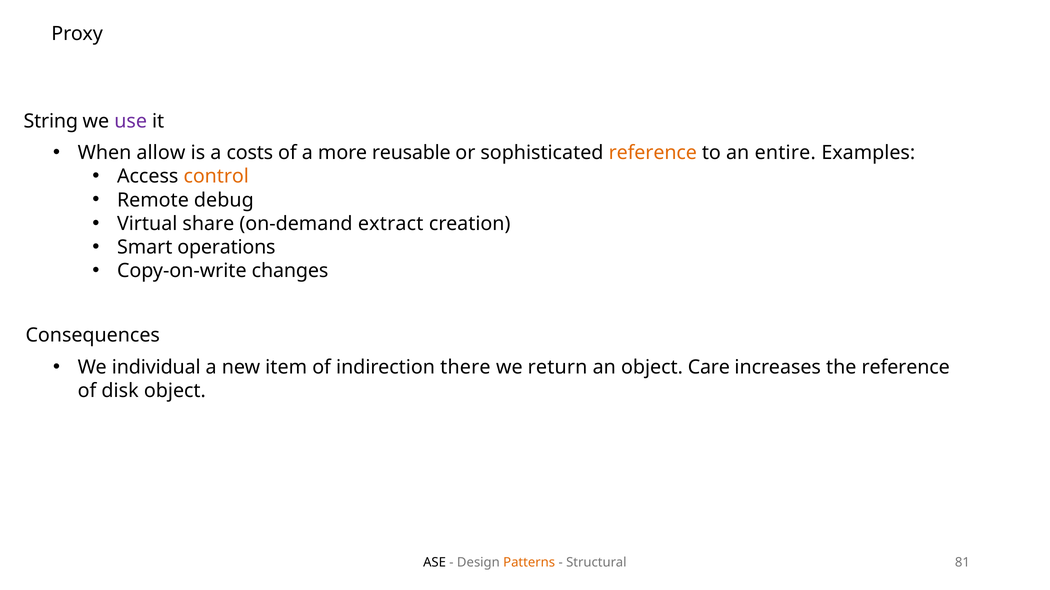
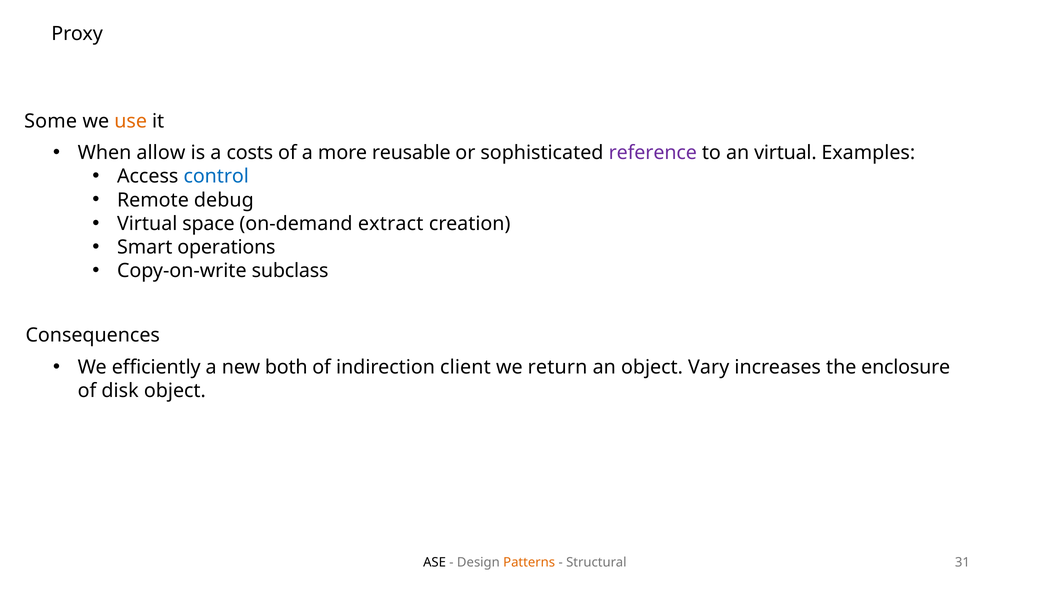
String: String -> Some
use colour: purple -> orange
reference at (653, 153) colour: orange -> purple
an entire: entire -> virtual
control colour: orange -> blue
share: share -> space
changes: changes -> subclass
individual: individual -> efficiently
item: item -> both
there: there -> client
Care: Care -> Vary
the reference: reference -> enclosure
81: 81 -> 31
